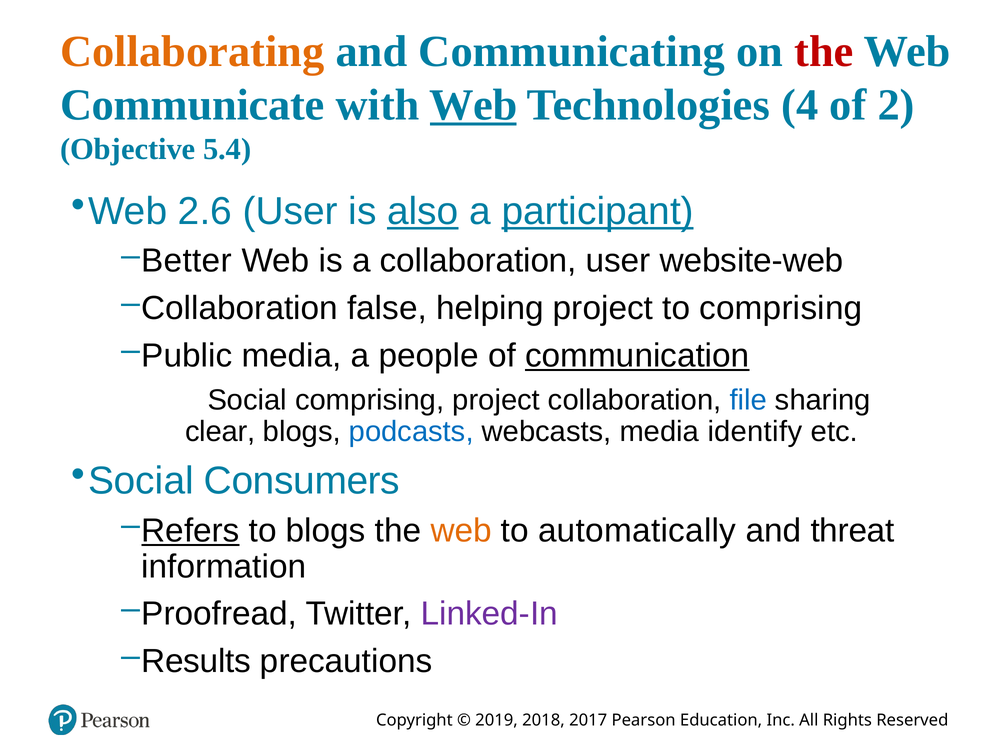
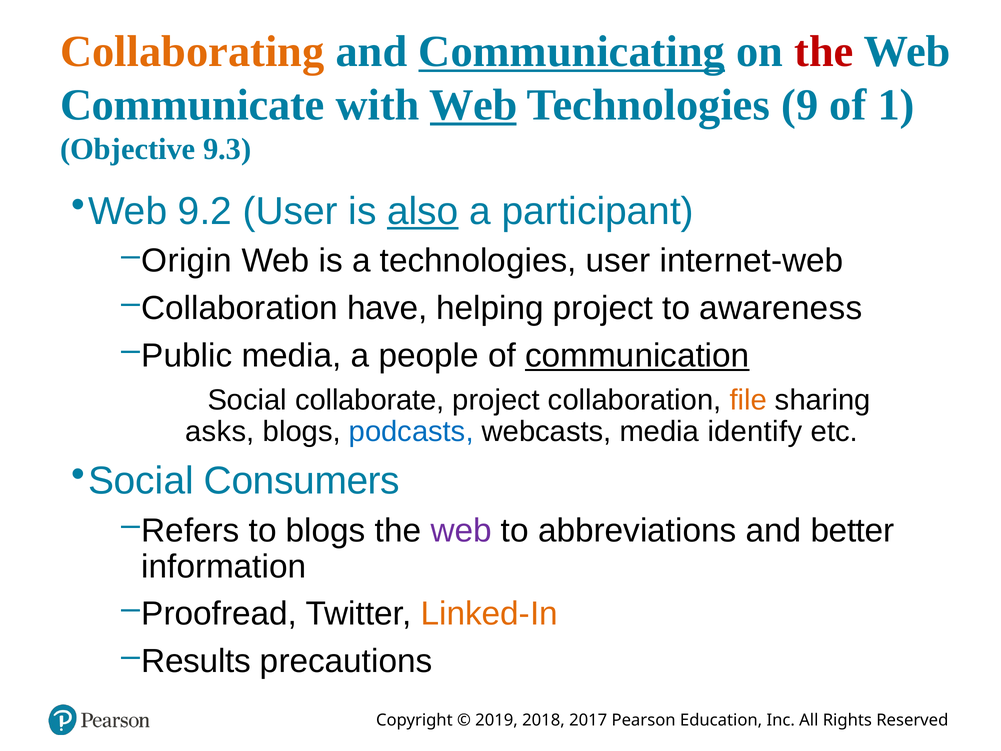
Communicating underline: none -> present
4: 4 -> 9
2: 2 -> 1
5.4: 5.4 -> 9.3
2.6: 2.6 -> 9.2
participant underline: present -> none
Better: Better -> Origin
a collaboration: collaboration -> technologies
website-web: website-web -> internet-web
false: false -> have
to comprising: comprising -> awareness
comprising at (370, 400): comprising -> collaborate
file colour: blue -> orange
clear: clear -> asks
Refers underline: present -> none
web at (461, 530) colour: orange -> purple
automatically: automatically -> abbreviations
threat: threat -> better
Linked-In colour: purple -> orange
